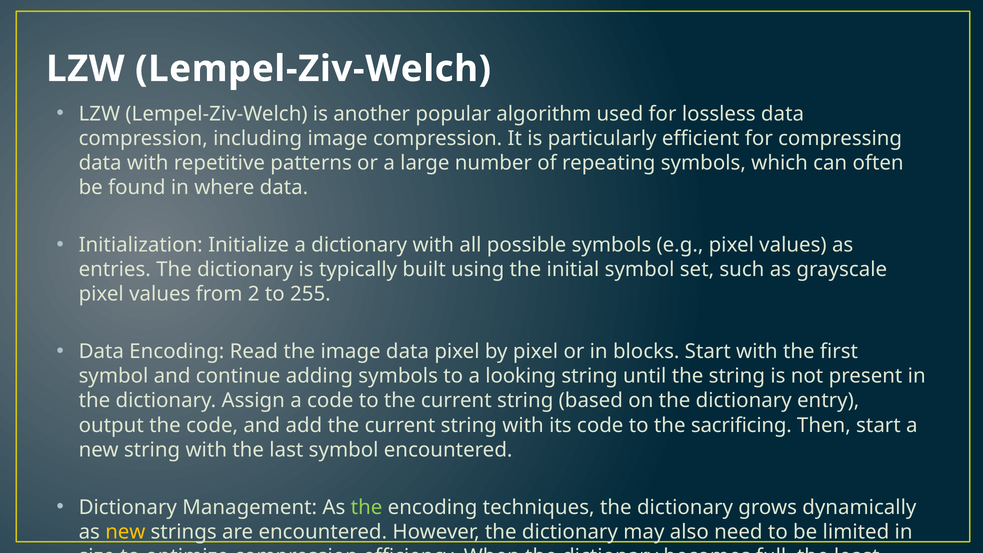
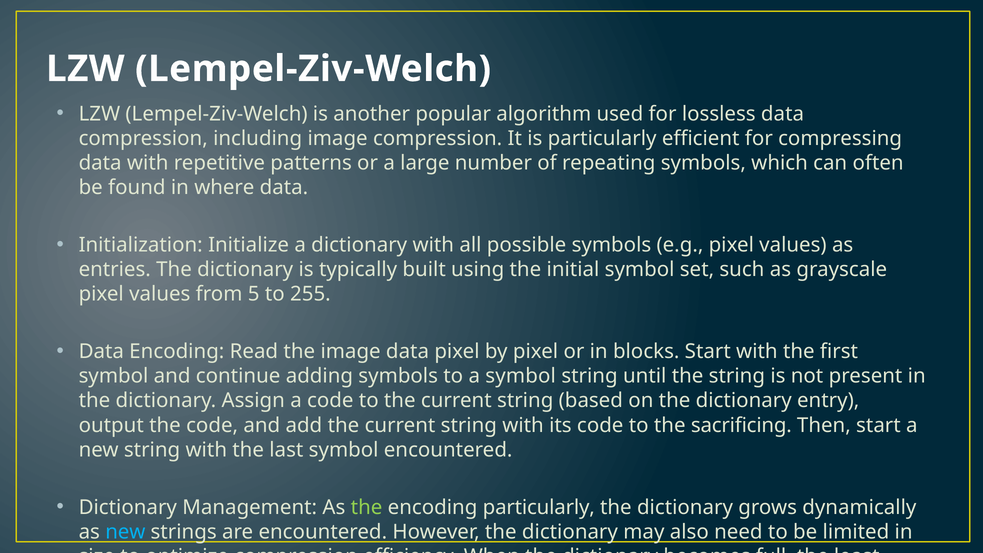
2: 2 -> 5
a looking: looking -> symbol
encoding techniques: techniques -> particularly
new at (125, 532) colour: yellow -> light blue
